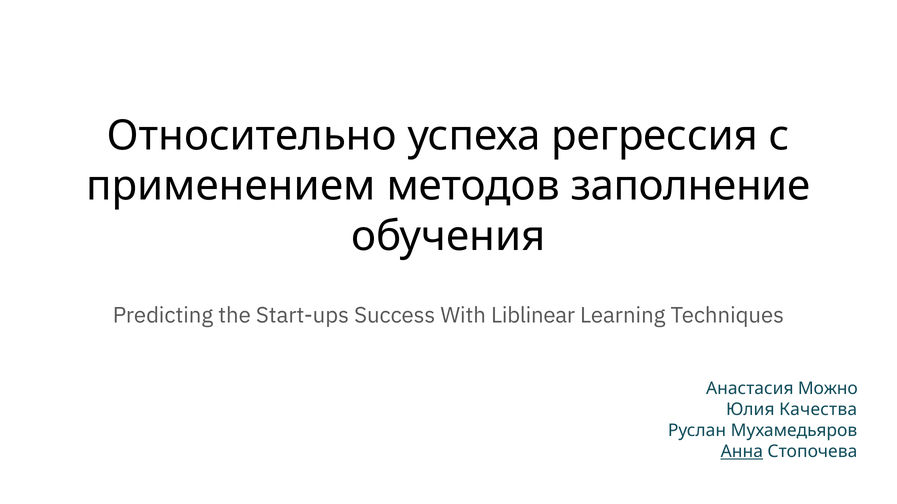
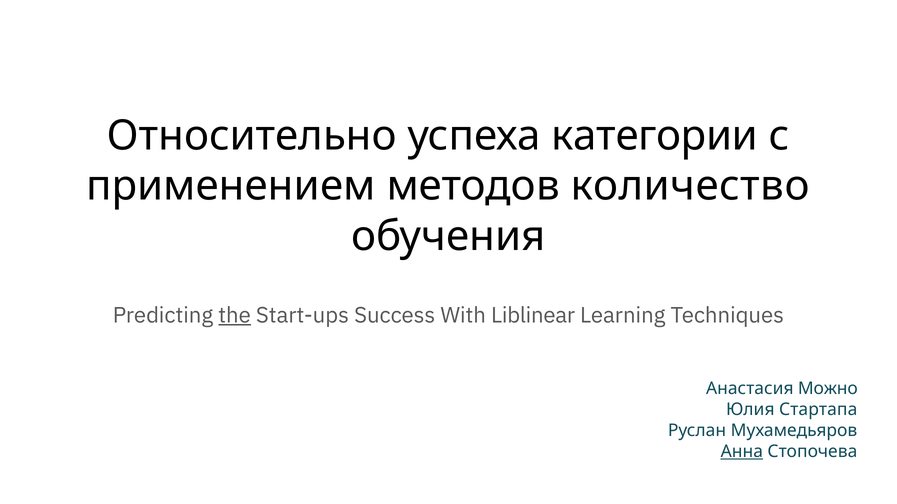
регрессия: регрессия -> категории
заполнение: заполнение -> количество
the underline: none -> present
Качества: Качества -> Стартапа
